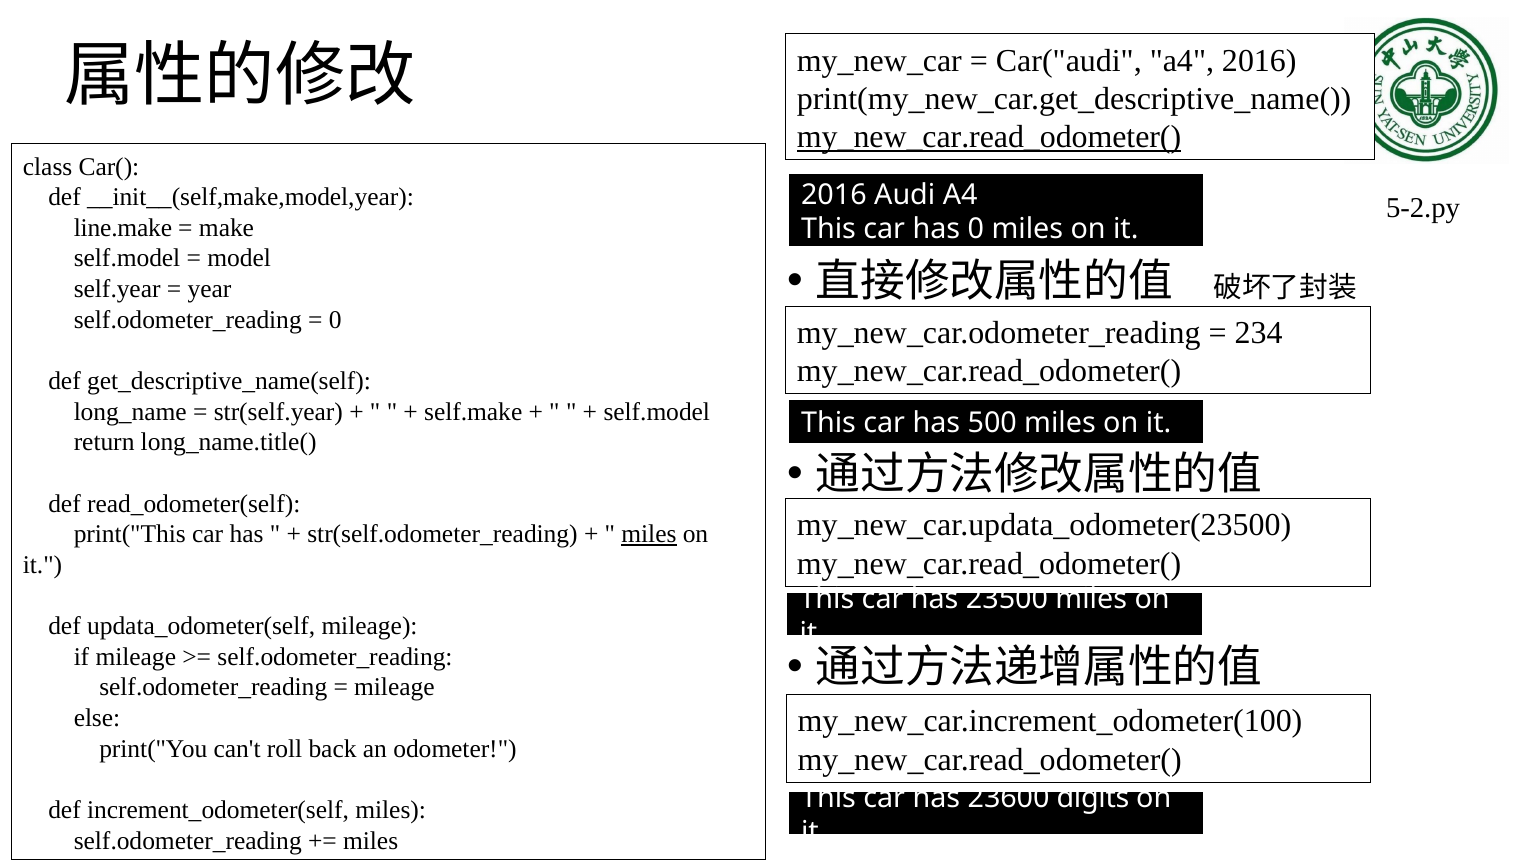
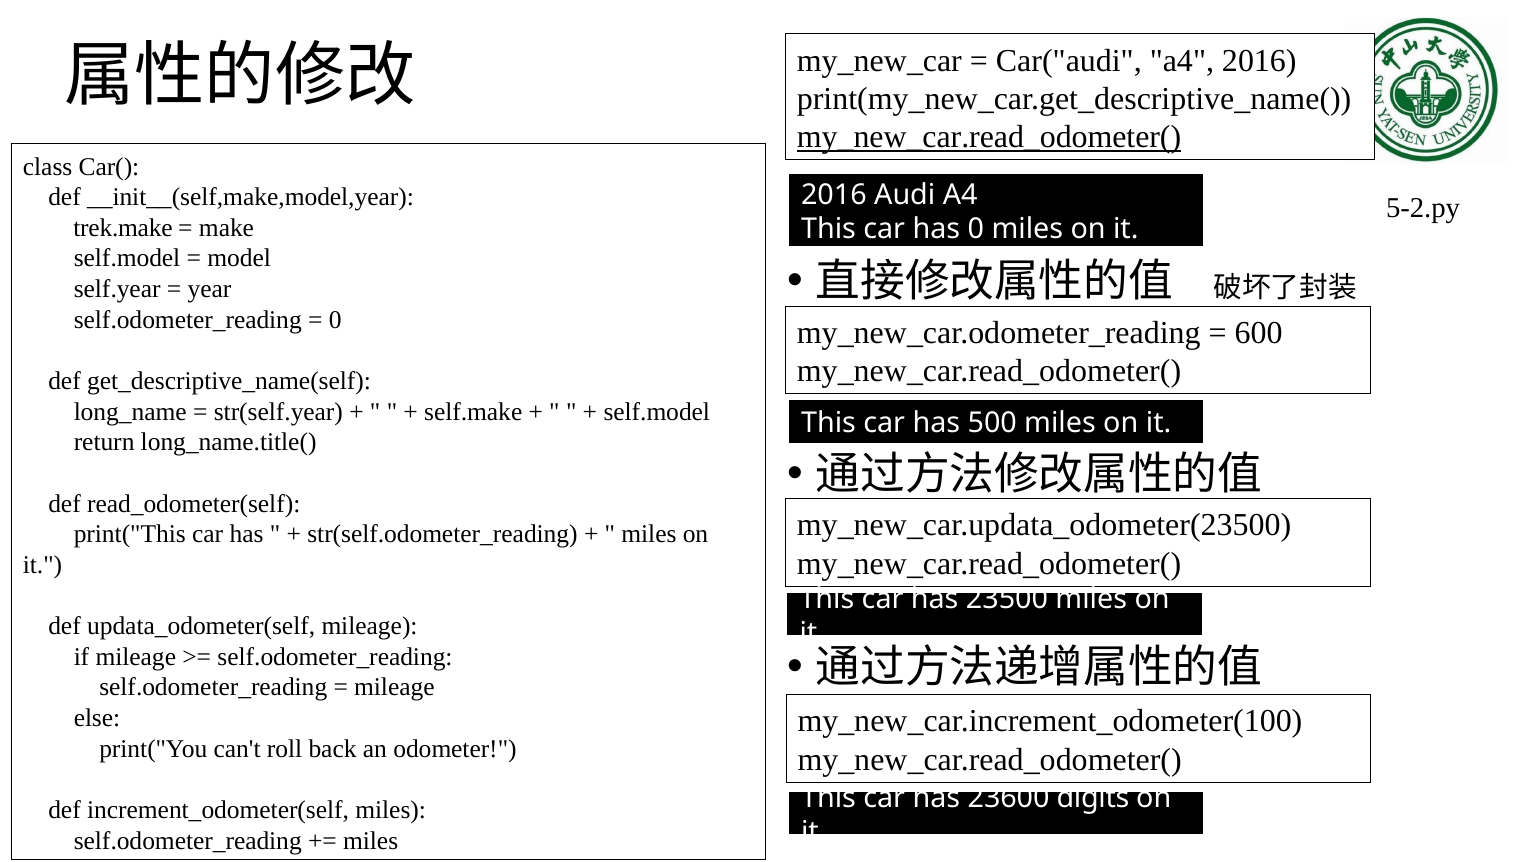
line.make: line.make -> trek.make
234: 234 -> 600
miles at (649, 534) underline: present -> none
